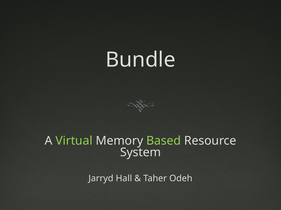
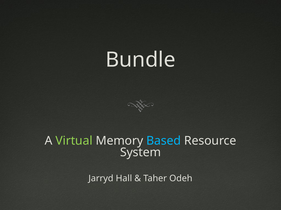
Based colour: light green -> light blue
